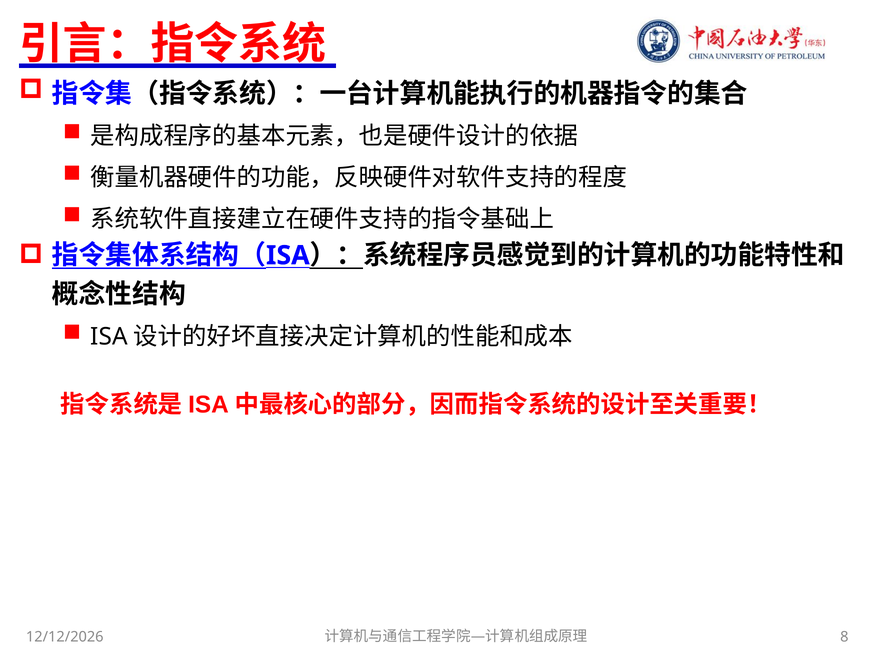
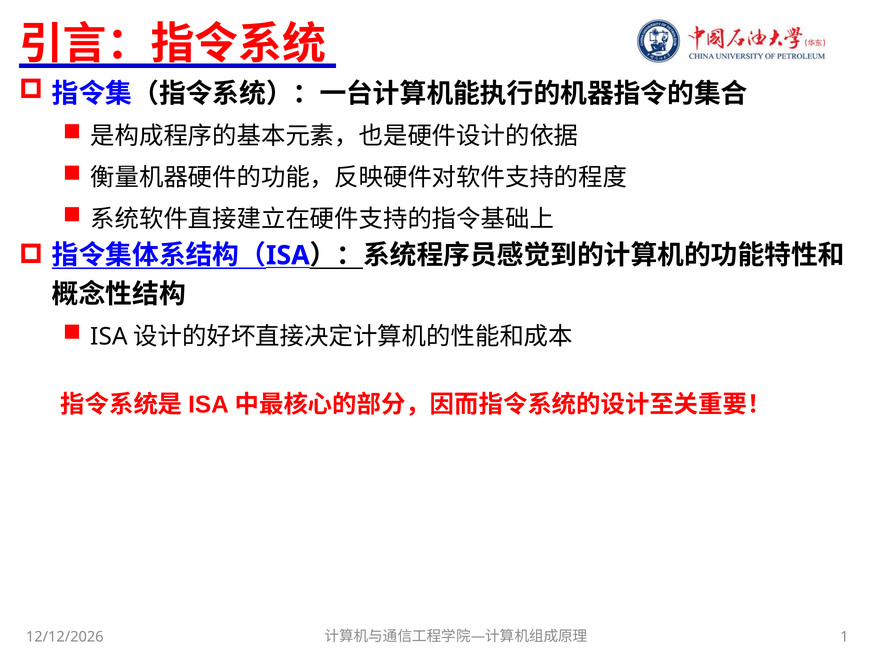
8: 8 -> 1
